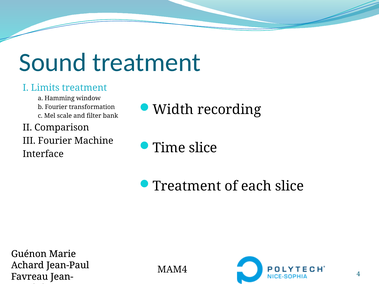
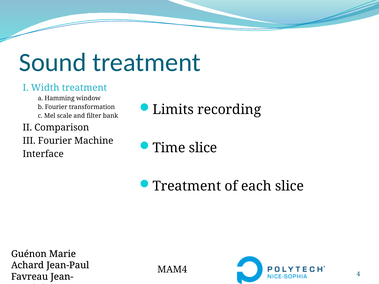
Limits: Limits -> Width
Width: Width -> Limits
